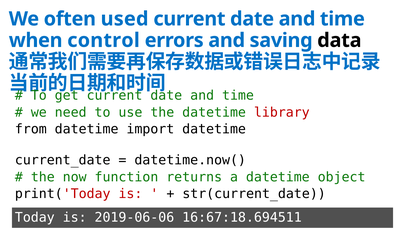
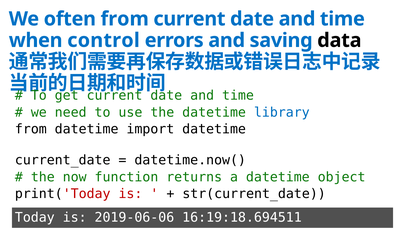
often used: used -> from
library colour: red -> blue
16:67:18.694511: 16:67:18.694511 -> 16:19:18.694511
